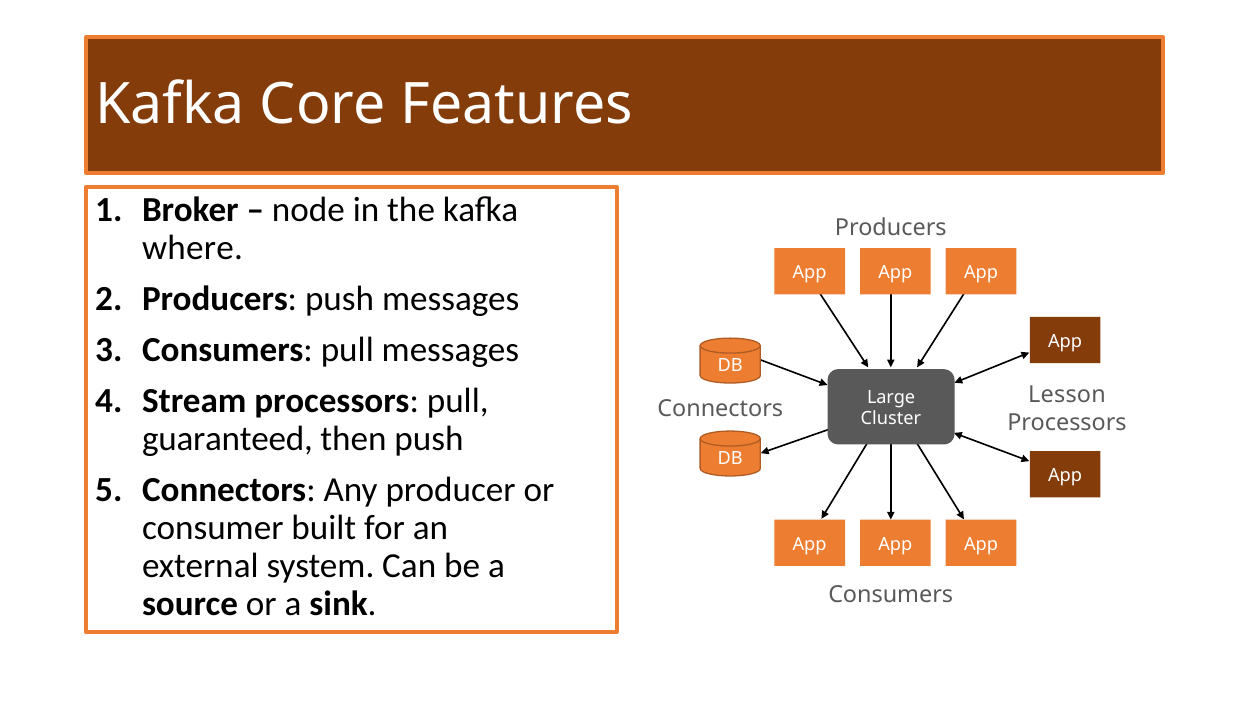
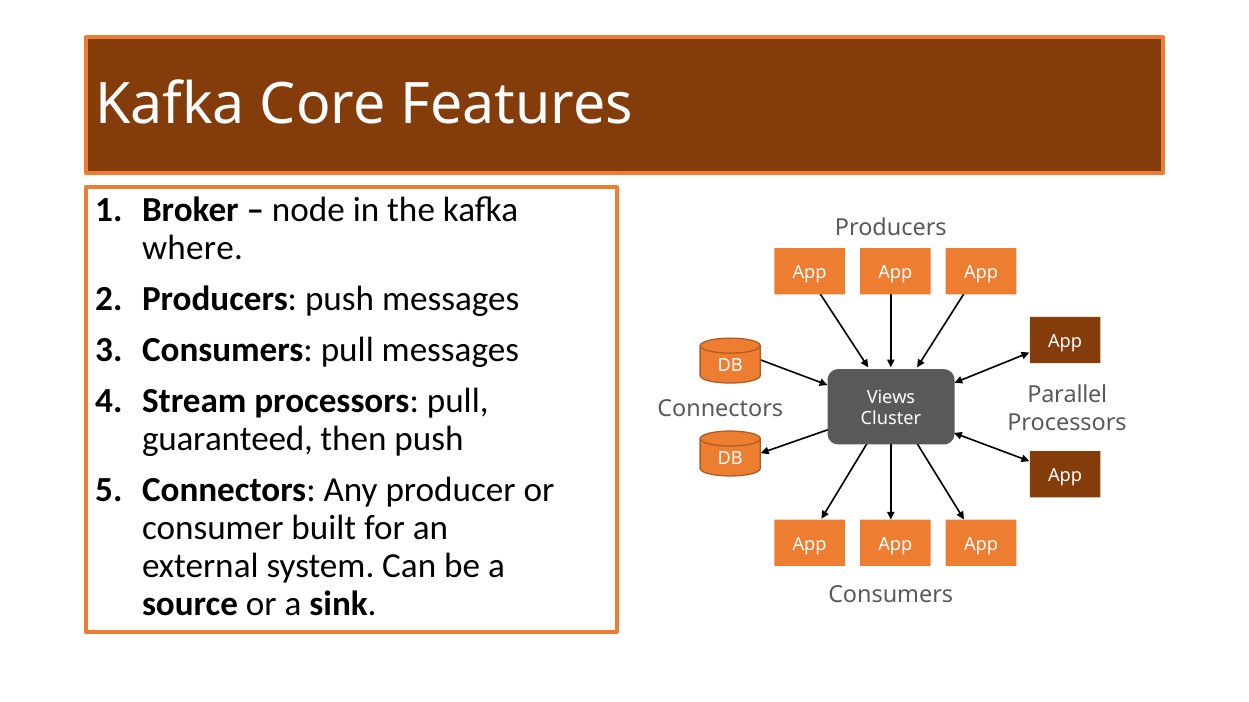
Lesson: Lesson -> Parallel
Large: Large -> Views
